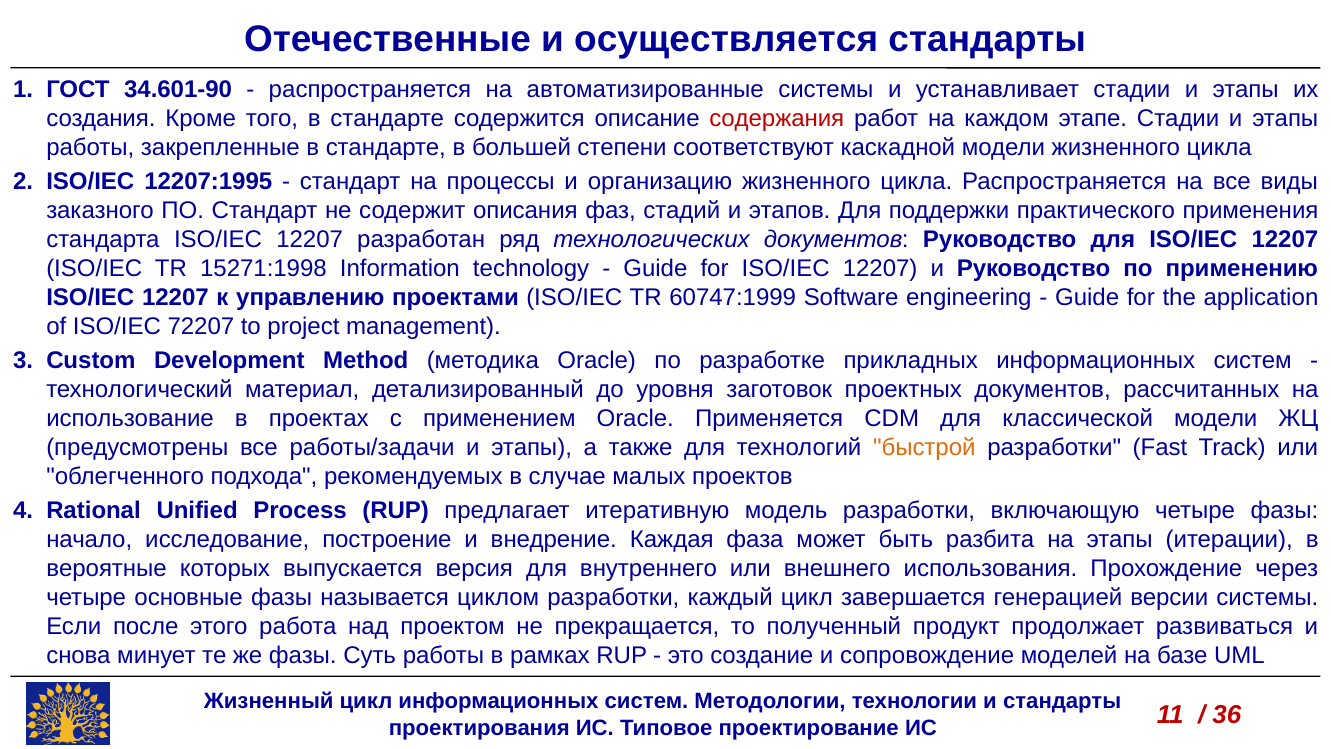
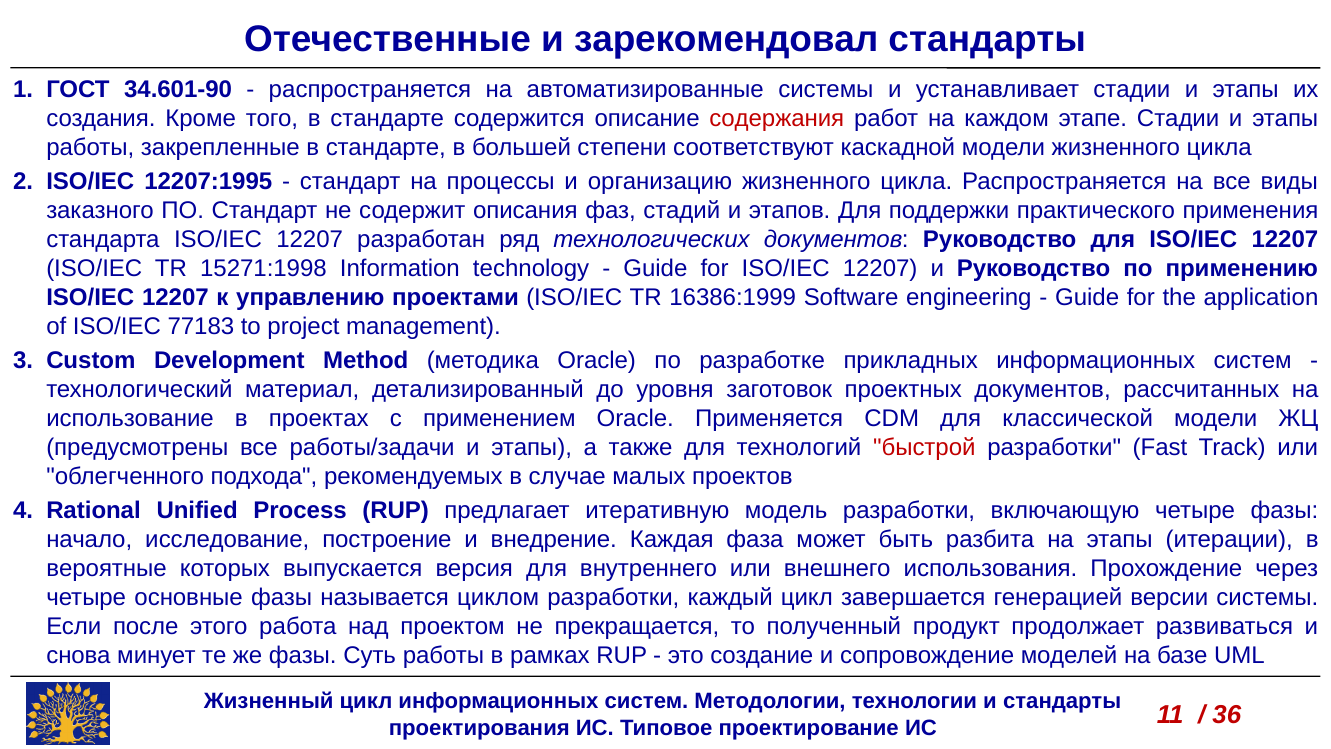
осуществляется: осуществляется -> зарекомендовал
60747:1999: 60747:1999 -> 16386:1999
72207: 72207 -> 77183
быстрой colour: orange -> red
